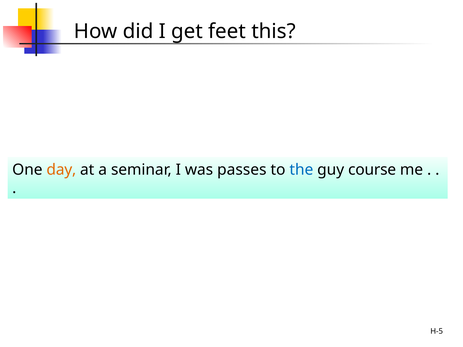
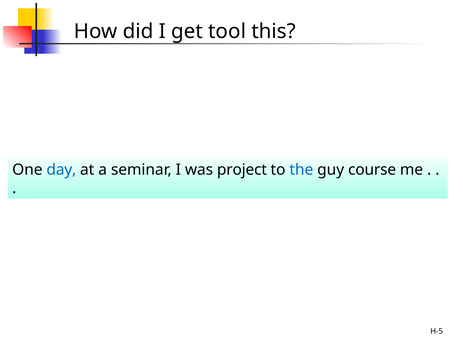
feet: feet -> tool
day colour: orange -> blue
passes: passes -> project
